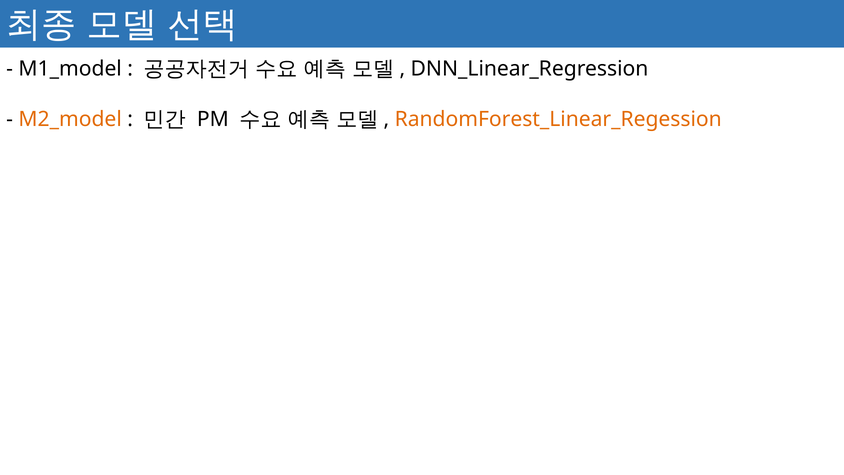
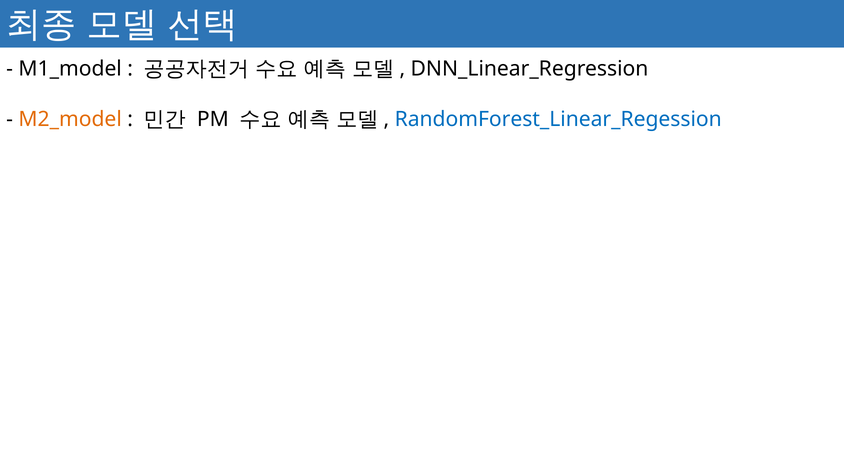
RandomForest_Linear_Regession colour: orange -> blue
